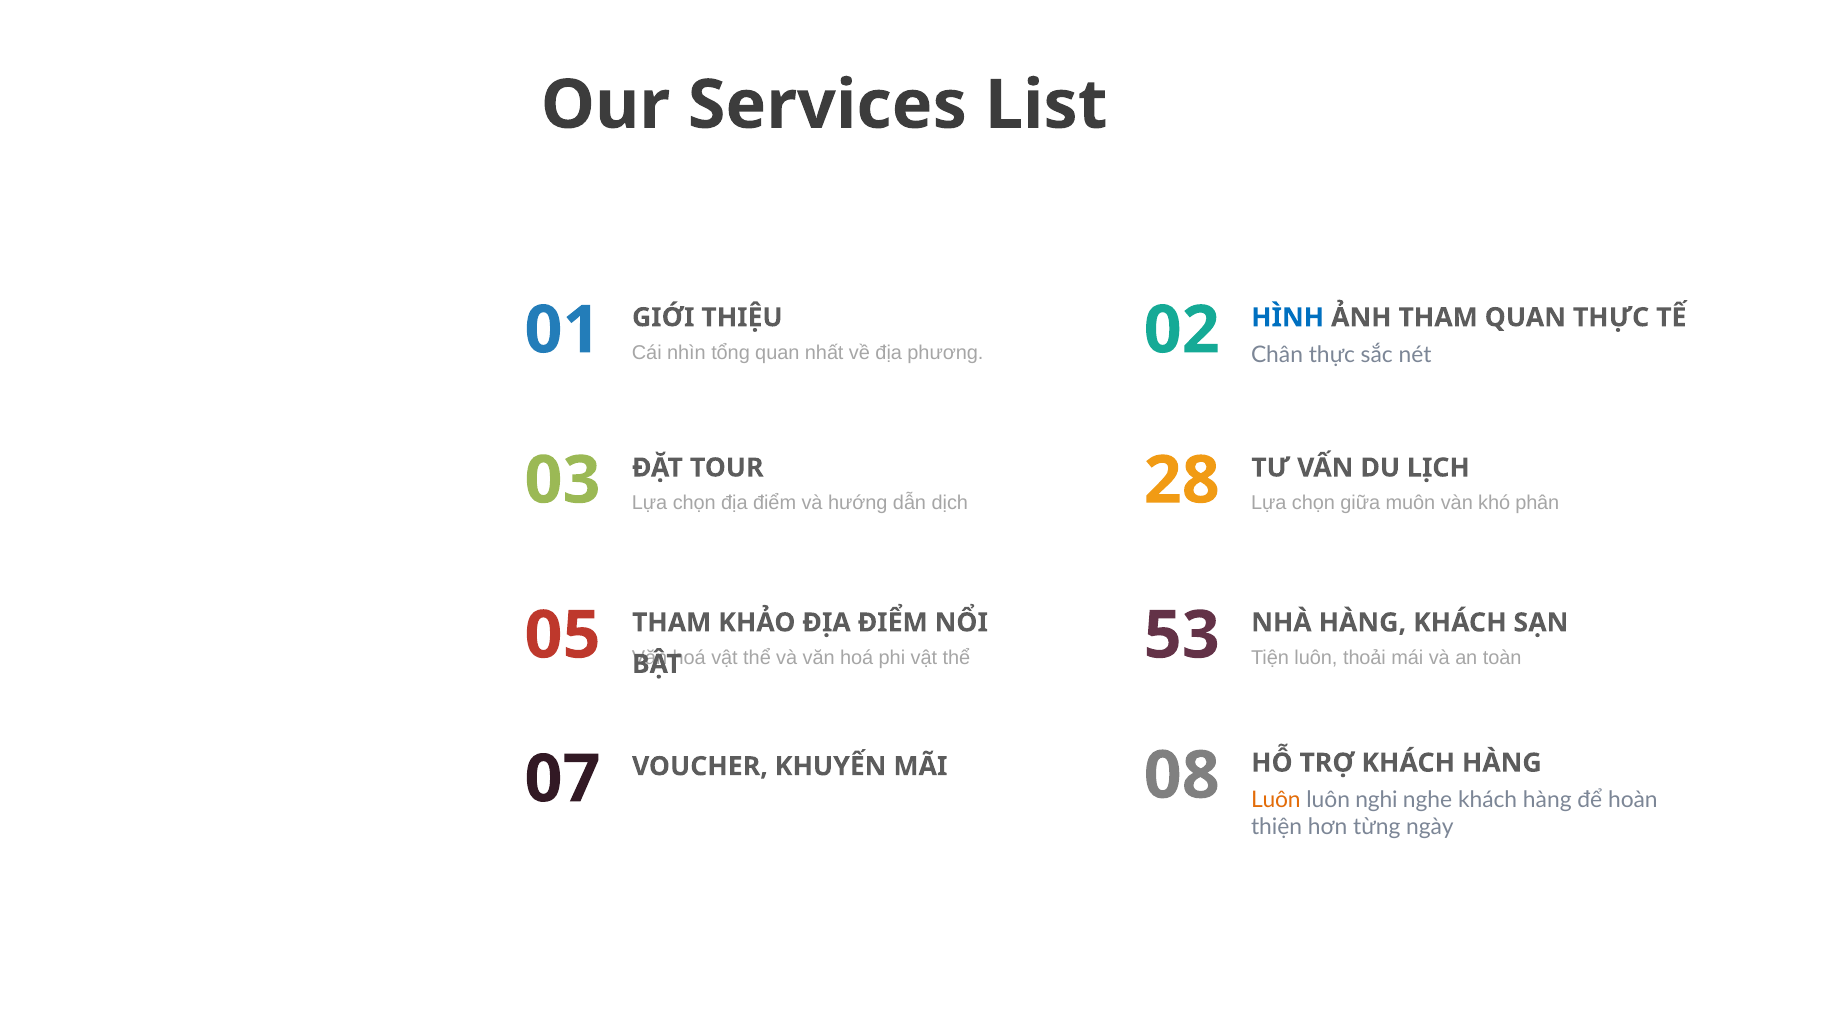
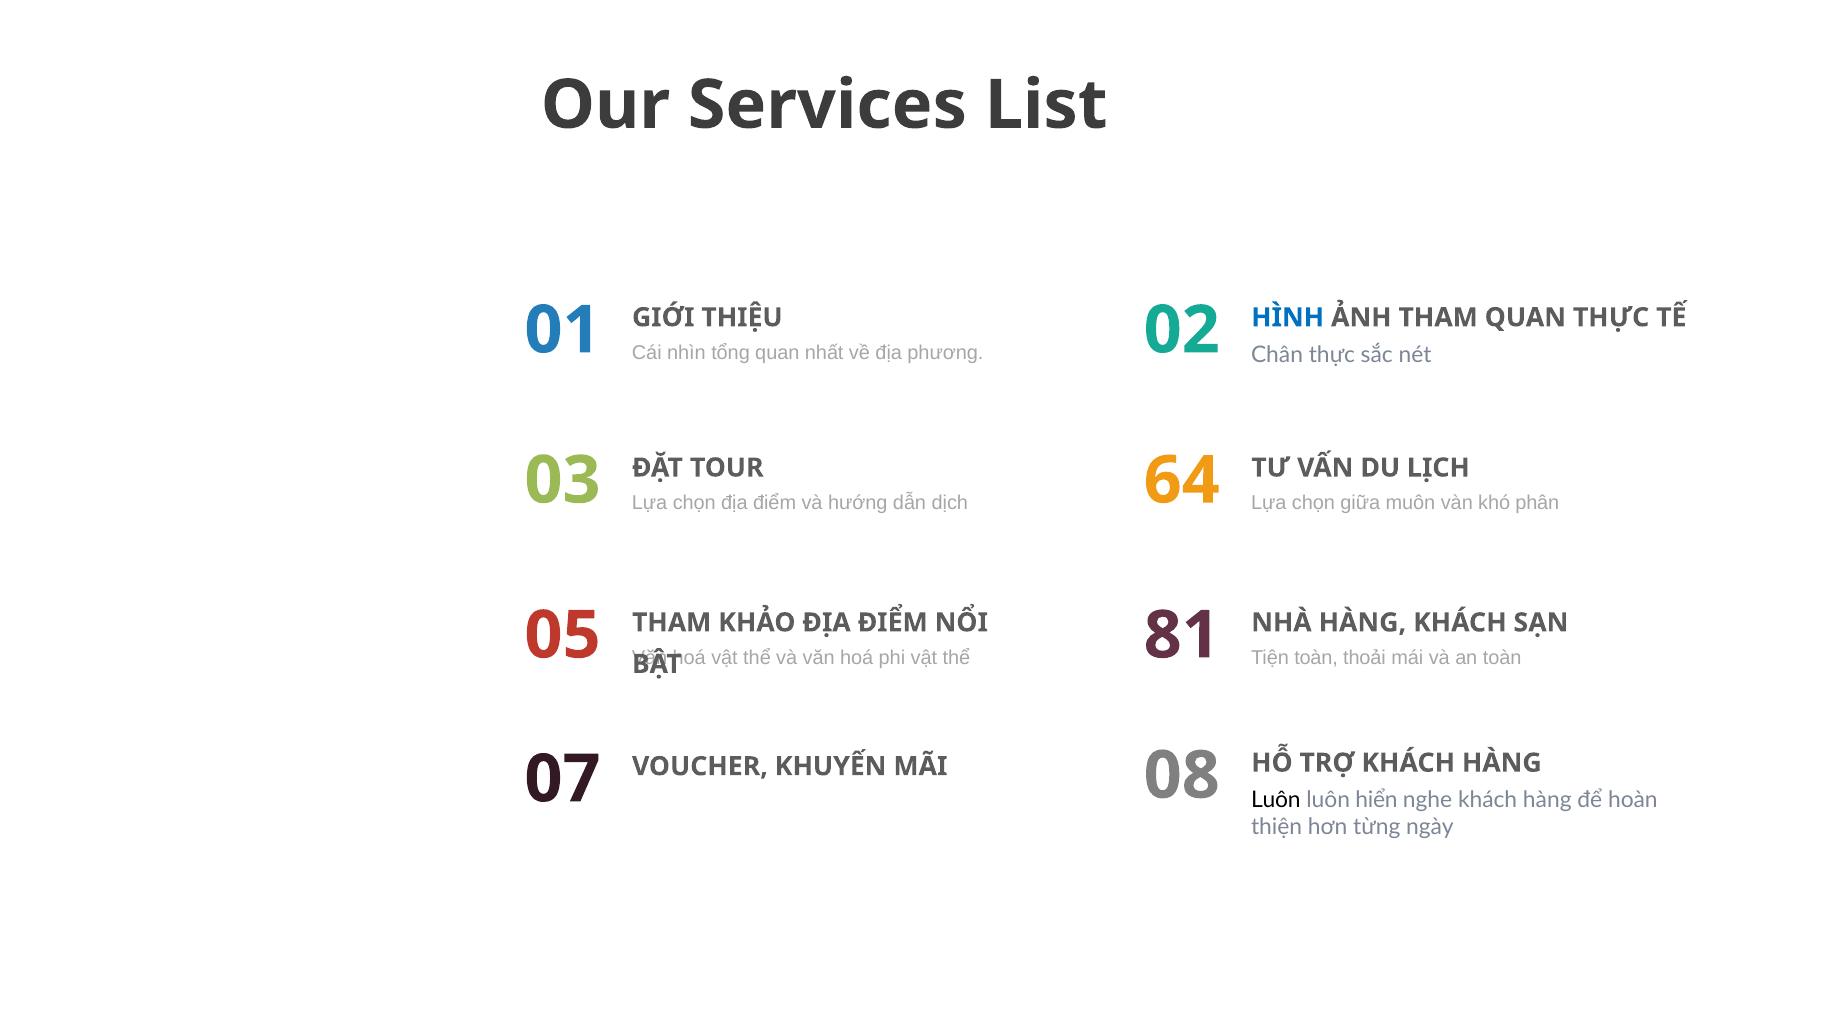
28: 28 -> 64
53: 53 -> 81
Tiện luôn: luôn -> toàn
Luôn at (1276, 800) colour: orange -> black
nghi: nghi -> hiển
